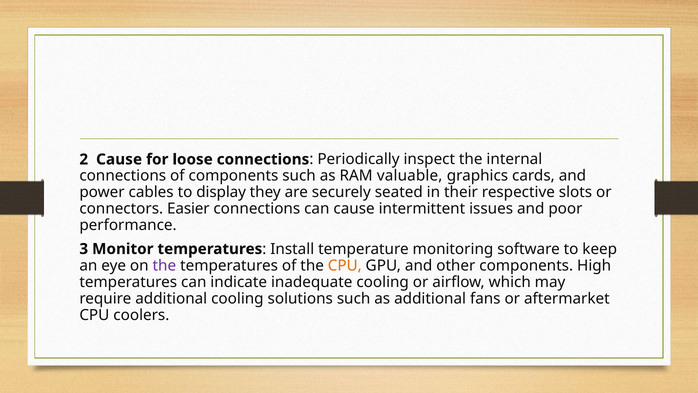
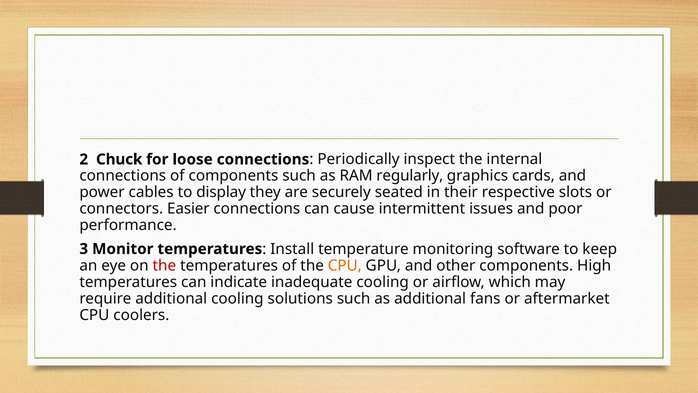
2 Cause: Cause -> Chuck
valuable: valuable -> regularly
the at (164, 265) colour: purple -> red
